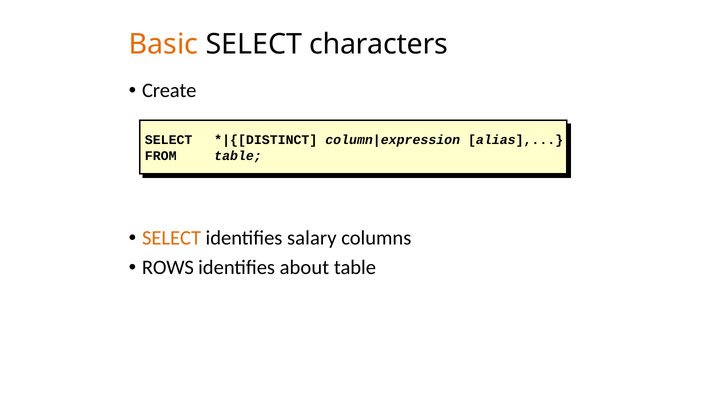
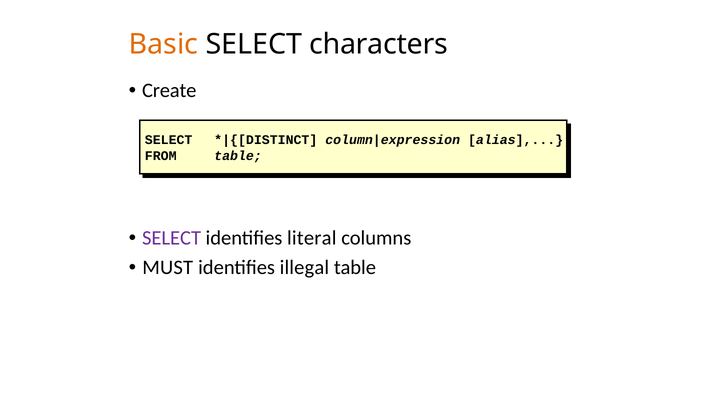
SELECT at (172, 239) colour: orange -> purple
salary: salary -> literal
ROWS: ROWS -> MUST
about: about -> illegal
